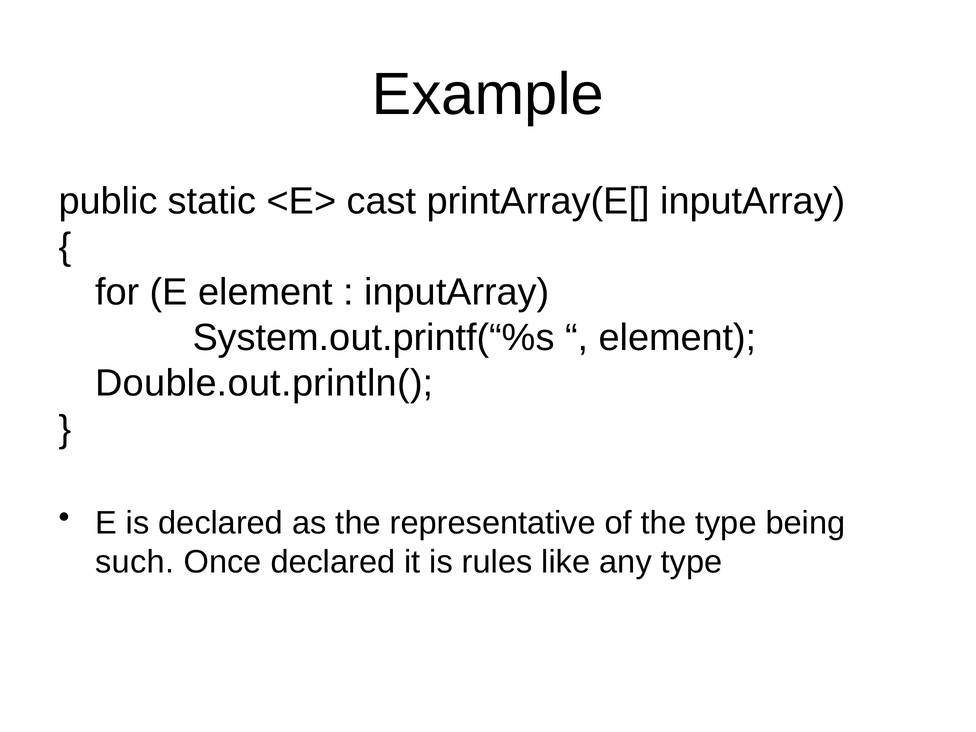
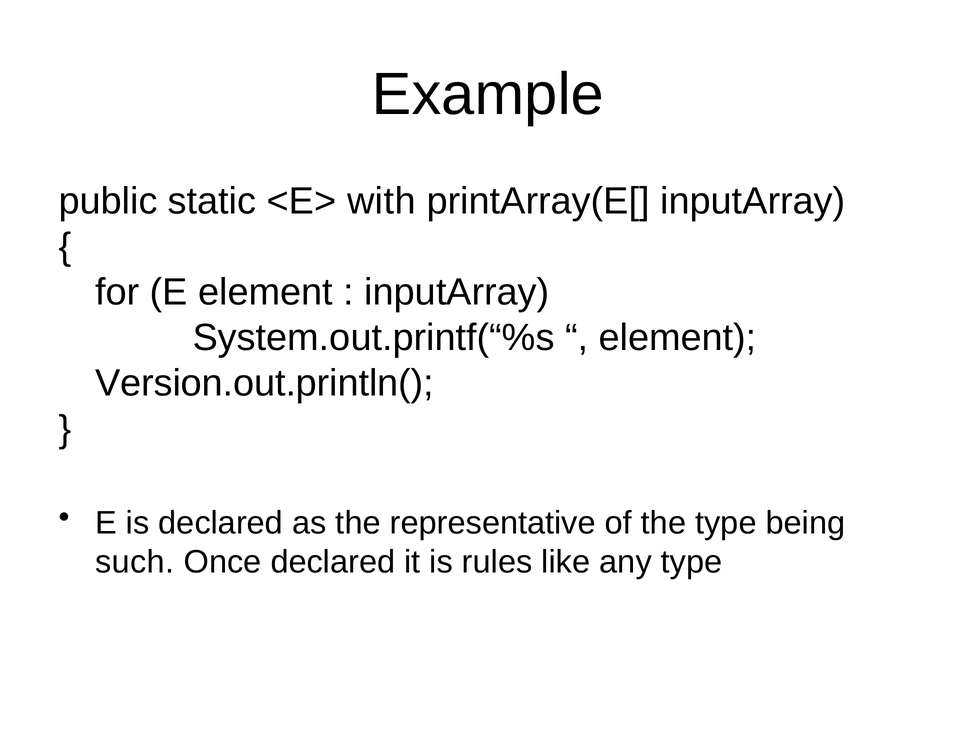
cast: cast -> with
Double.out.println(: Double.out.println( -> Version.out.println(
